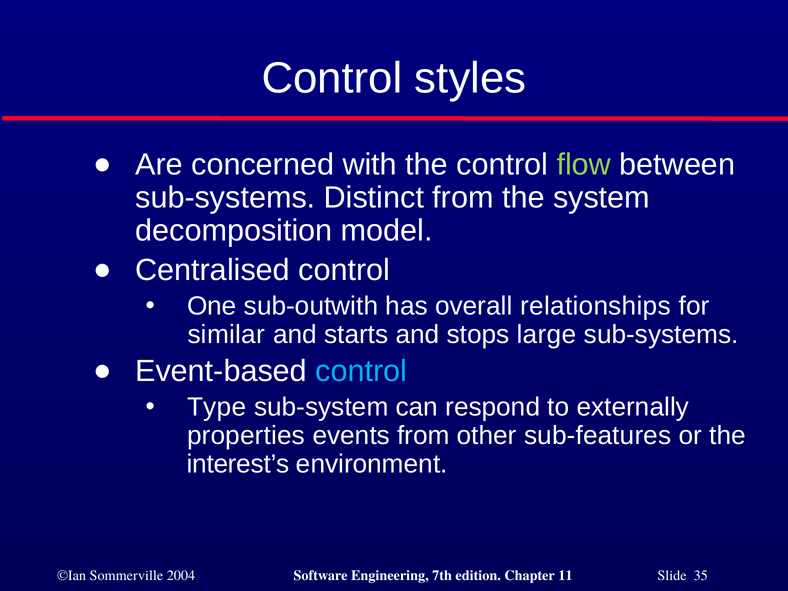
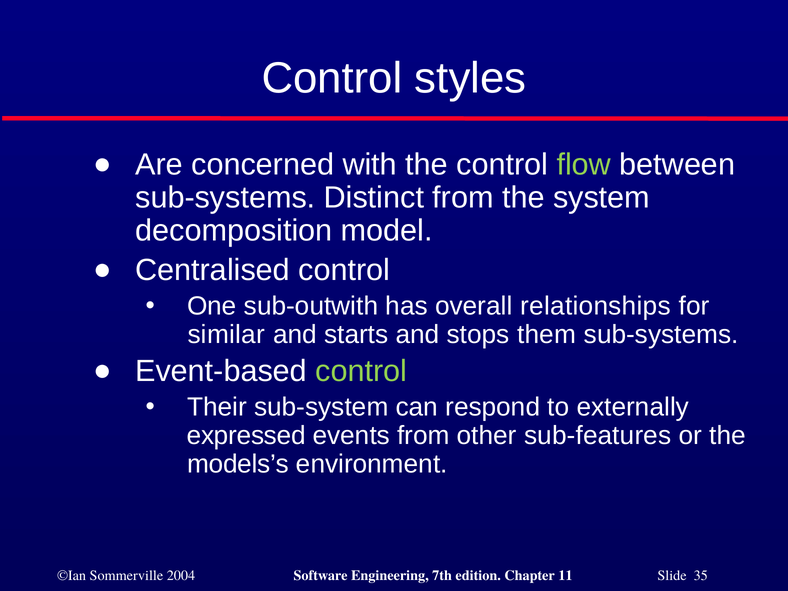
large: large -> them
control at (361, 371) colour: light blue -> light green
Type: Type -> Their
properties: properties -> expressed
interest’s: interest’s -> models’s
